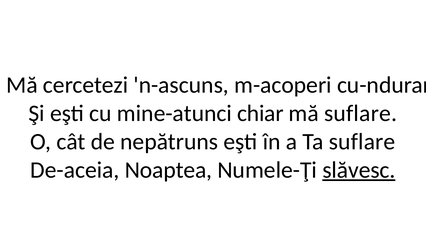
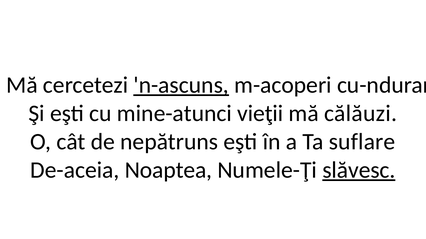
n-ascuns underline: none -> present
chiar: chiar -> vieţii
mă suflare: suflare -> călăuzi
